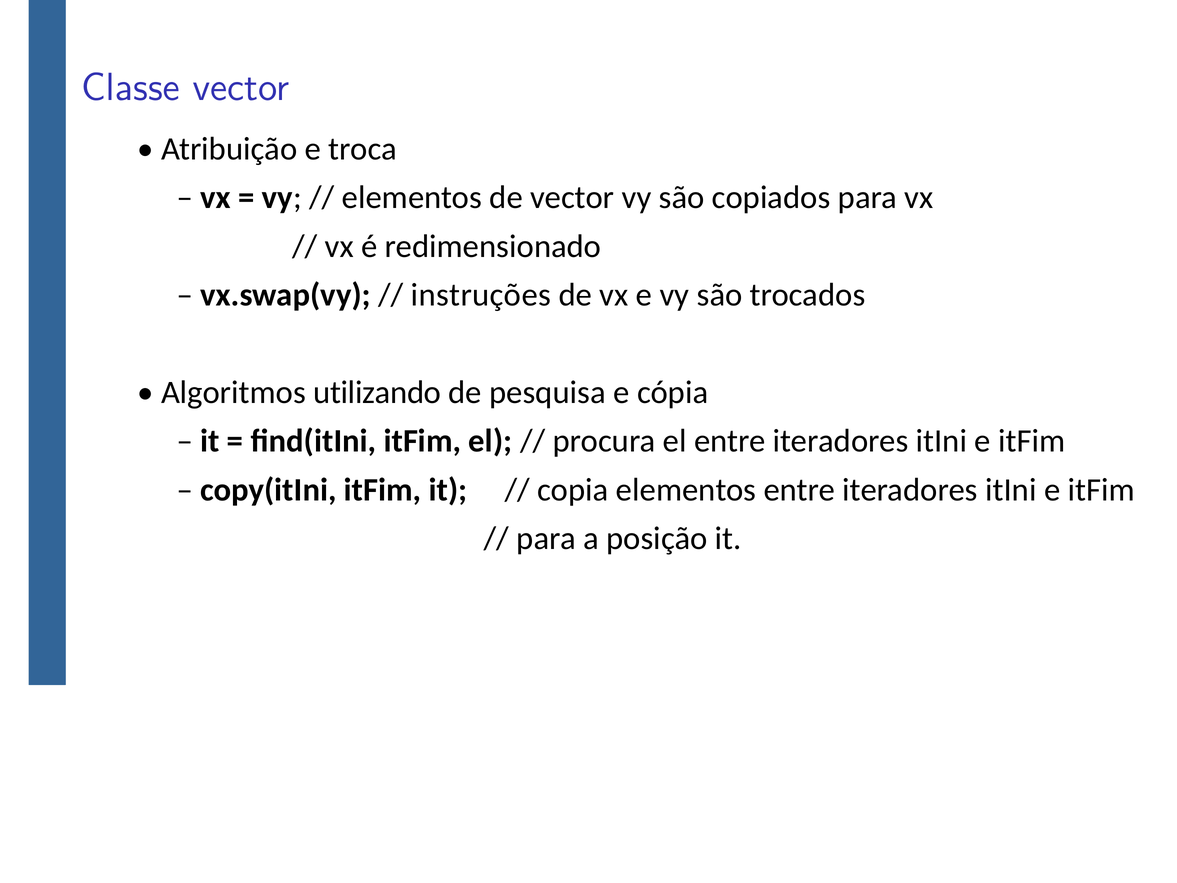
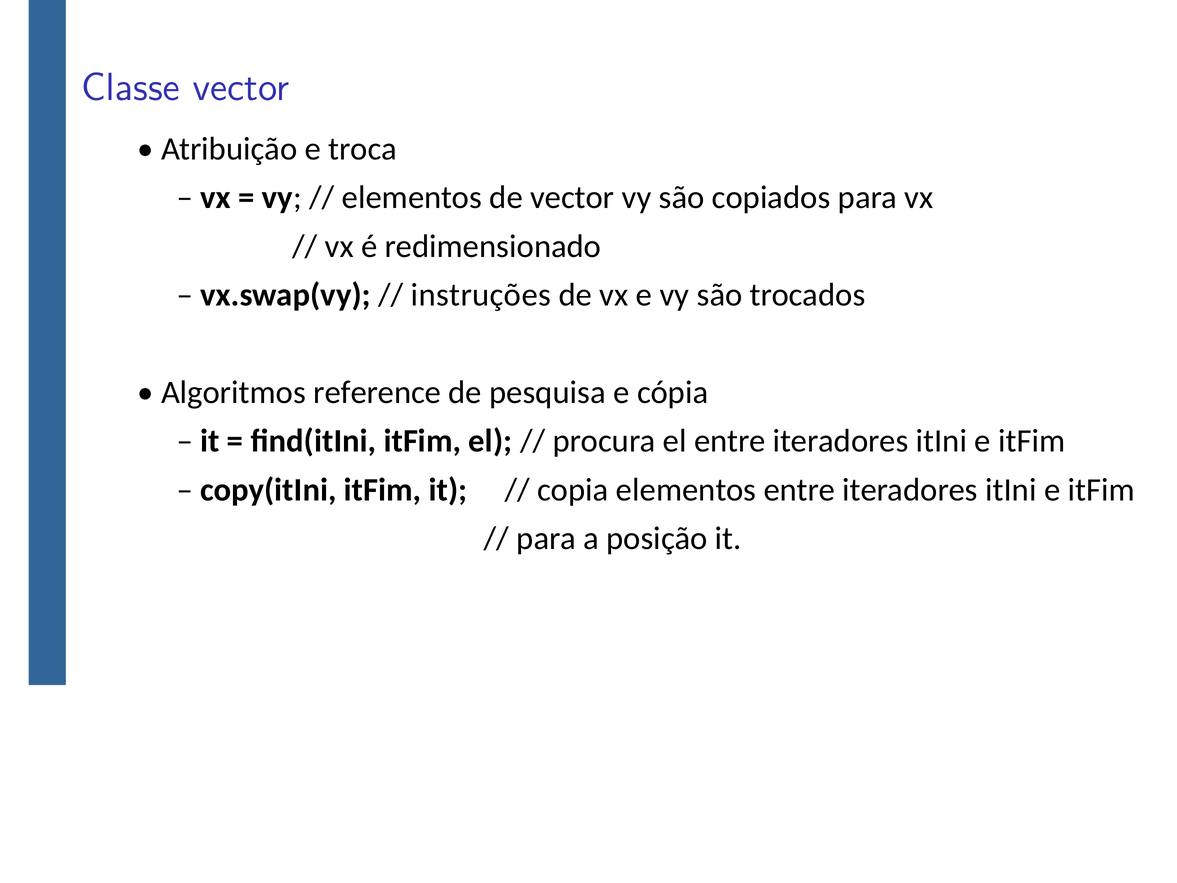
utilizando: utilizando -> reference
